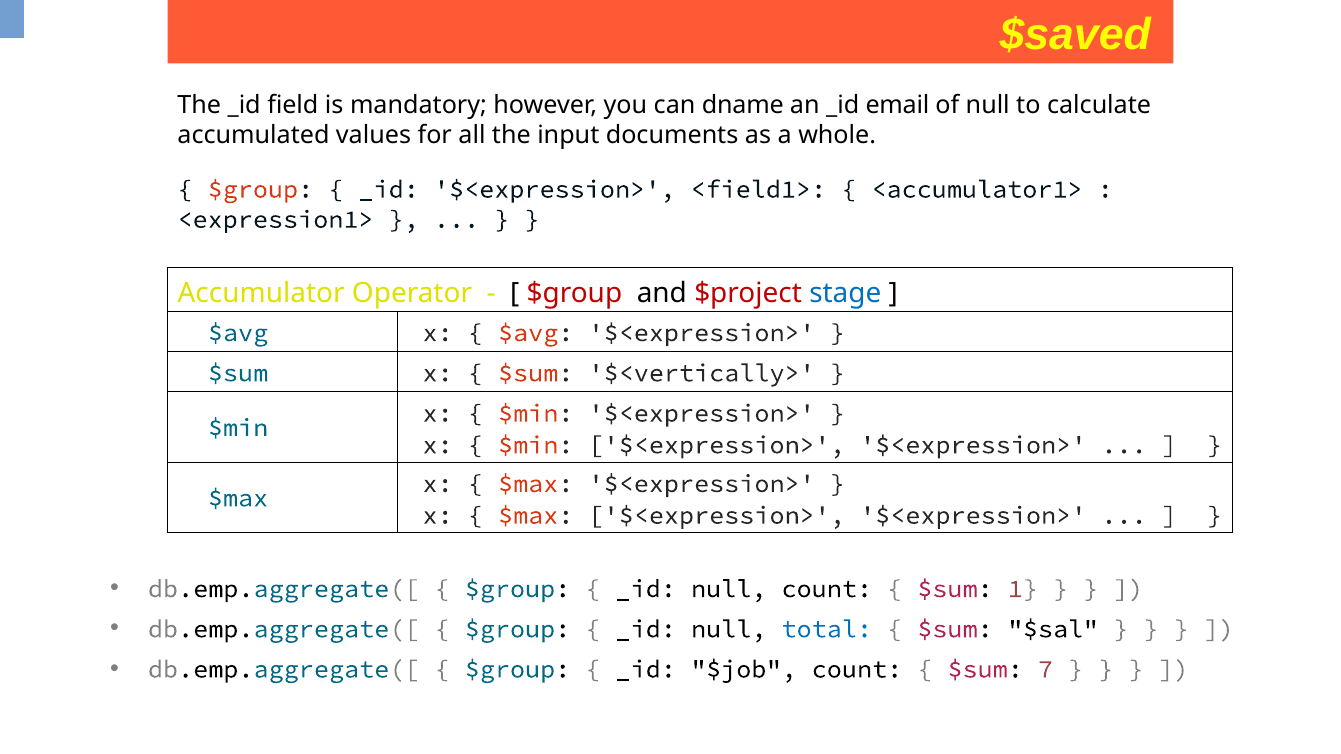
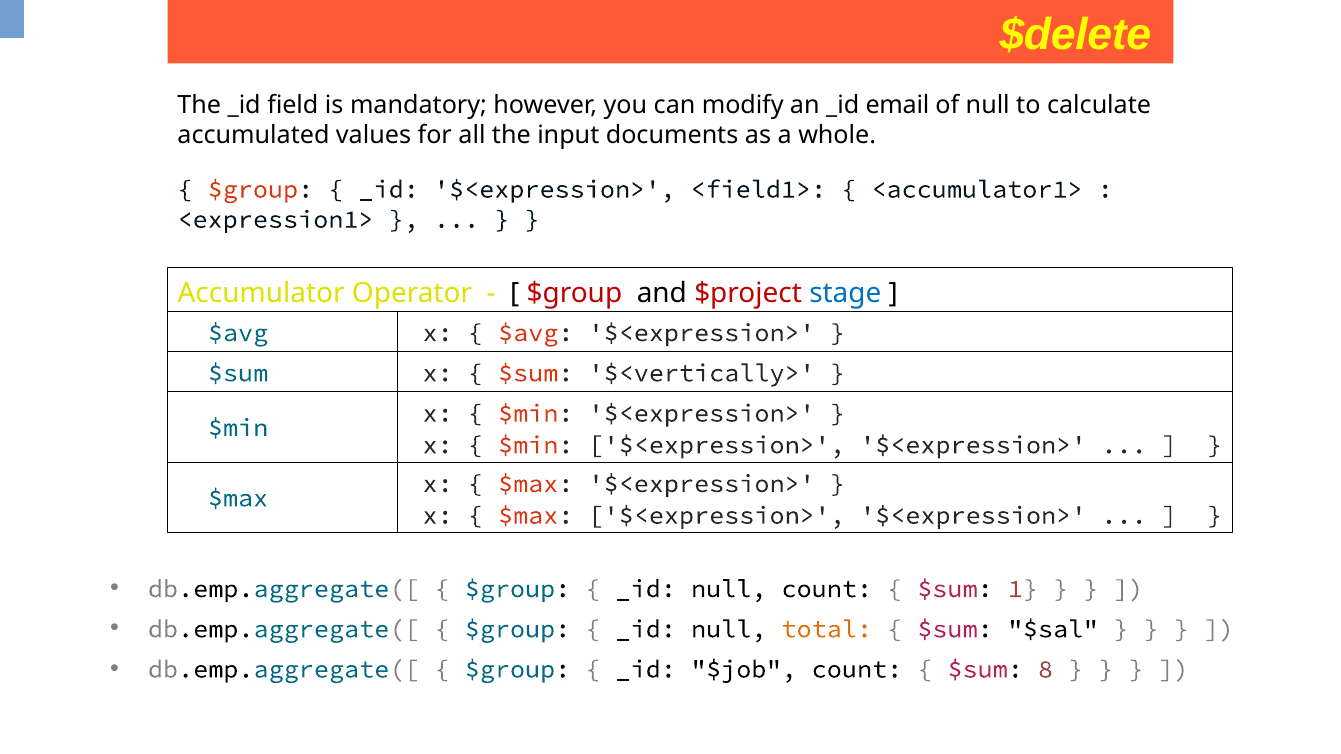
$saved: $saved -> $delete
dname: dname -> modify
total colour: blue -> orange
7: 7 -> 8
